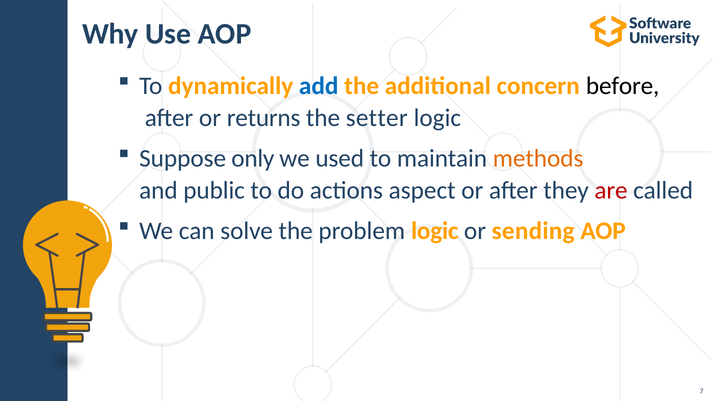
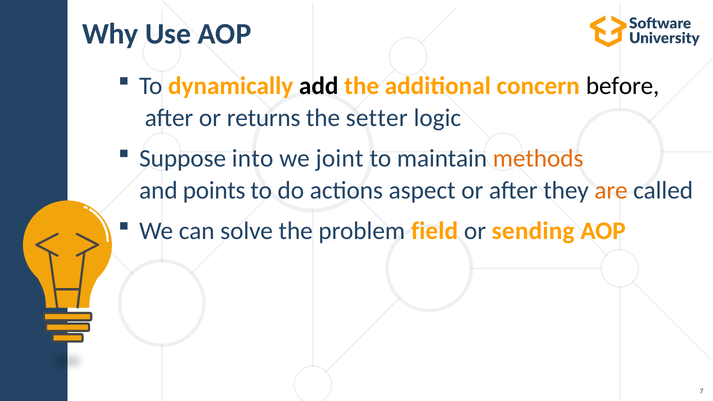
add colour: blue -> black
only: only -> into
used: used -> joint
public: public -> points
are colour: red -> orange
problem logic: logic -> field
